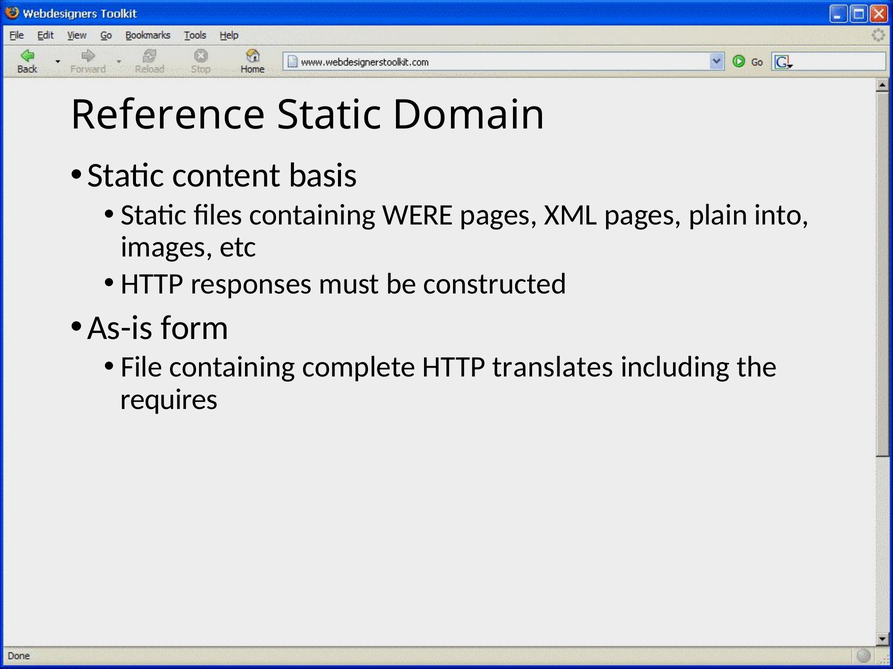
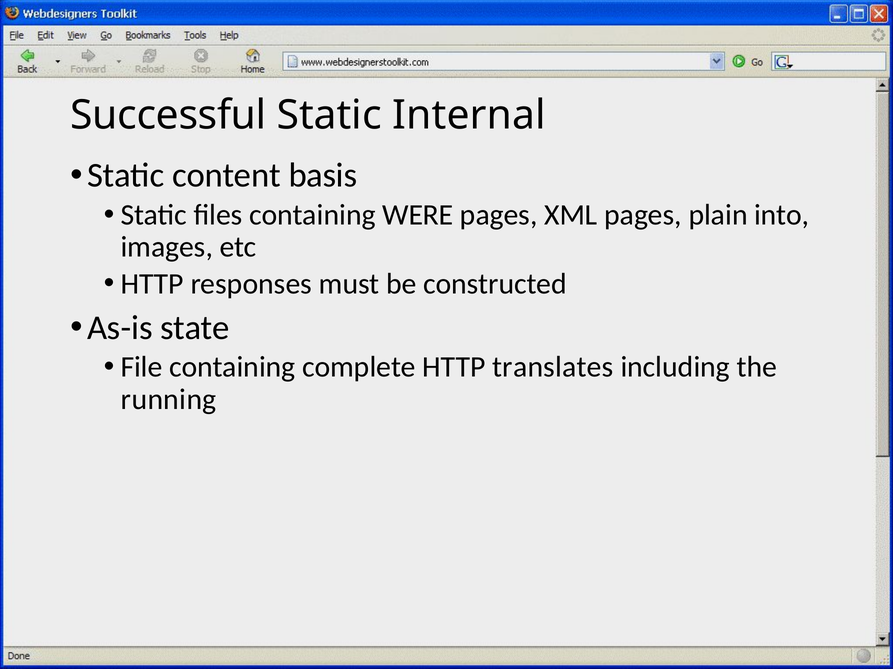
Reference: Reference -> Successful
Domain: Domain -> Internal
form: form -> state
requires: requires -> running
